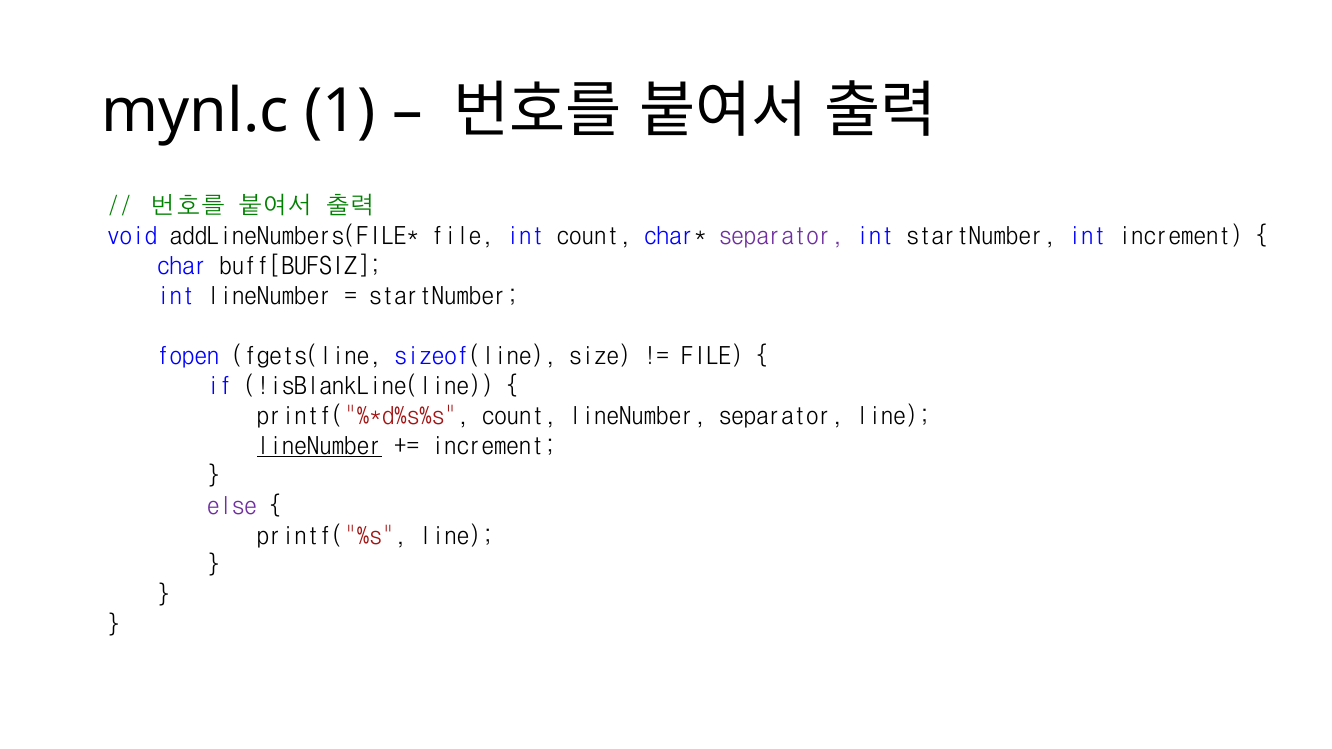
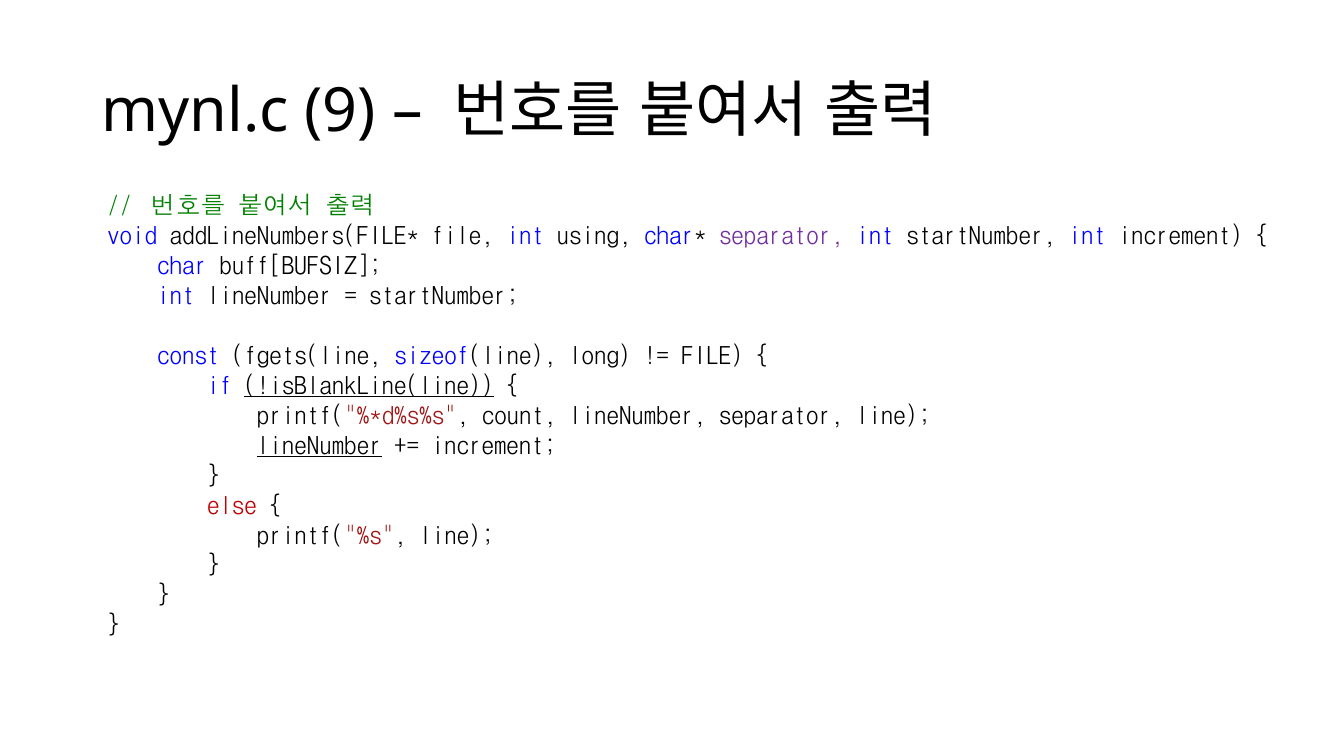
1: 1 -> 9
int count: count -> using
fopen: fopen -> const
size: size -> long
!isBlankLine(line underline: none -> present
else colour: purple -> red
